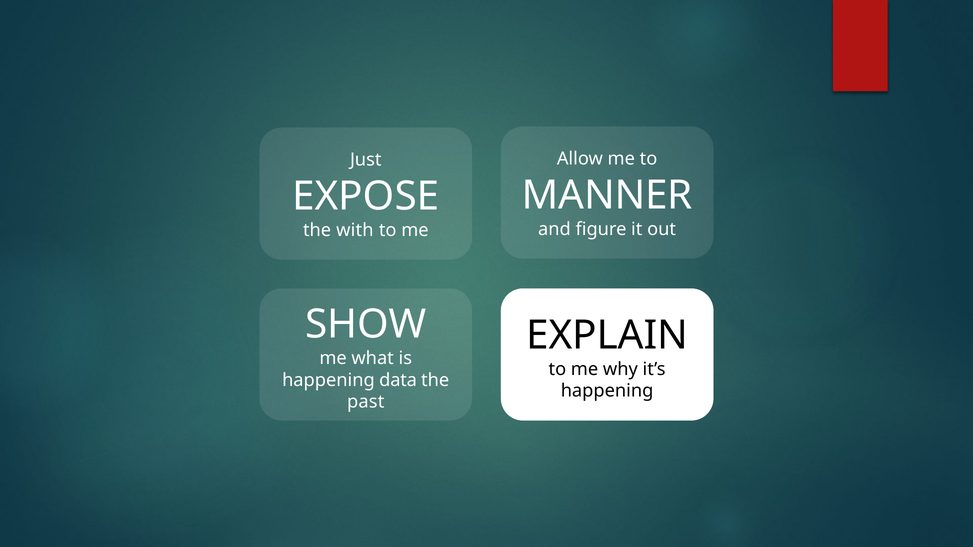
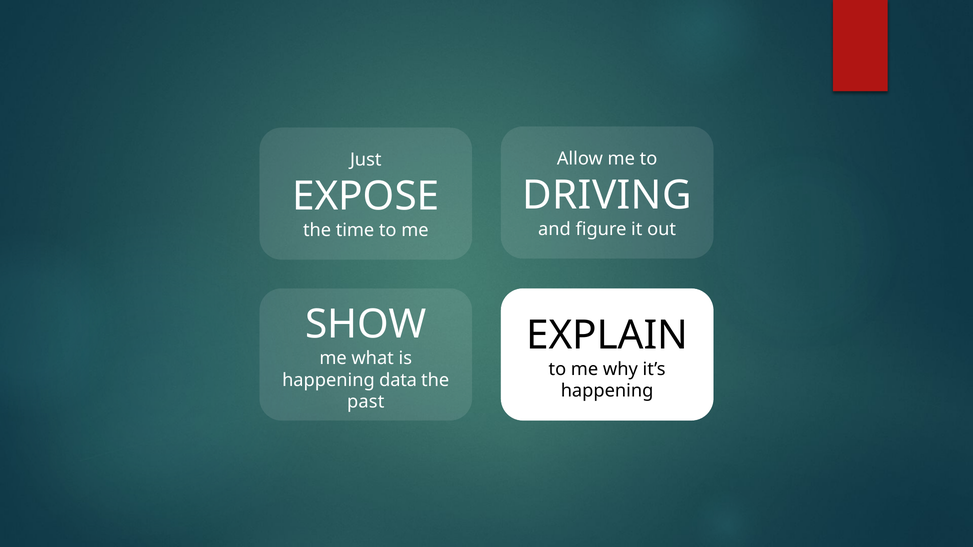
MANNER: MANNER -> DRIVING
with: with -> time
